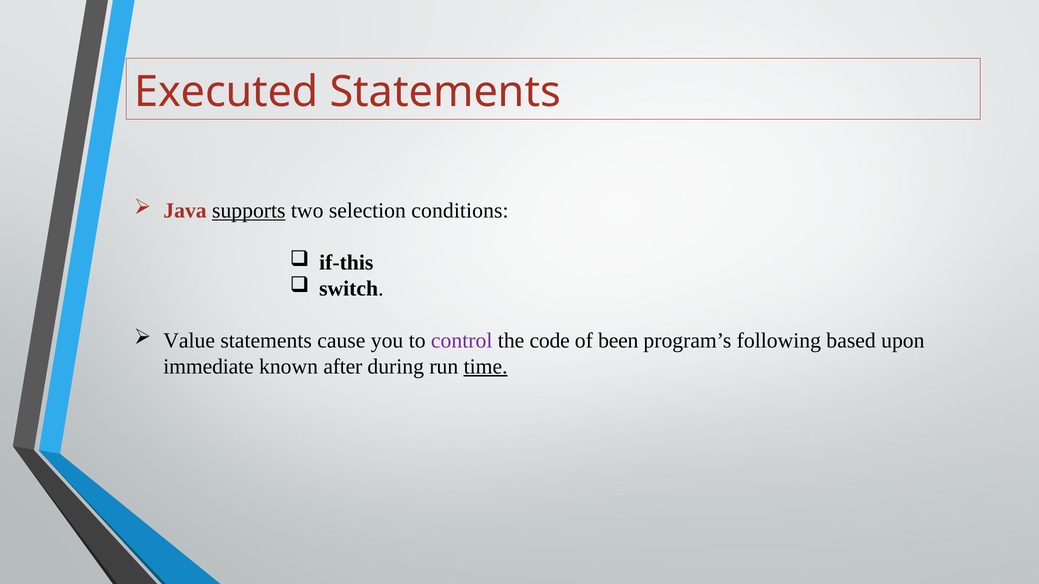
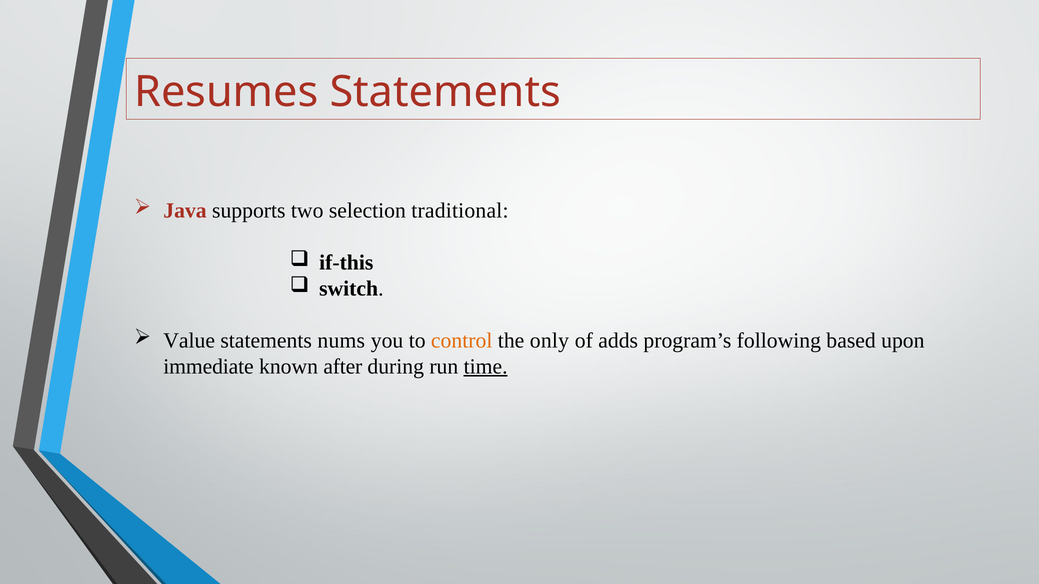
Executed: Executed -> Resumes
supports underline: present -> none
conditions: conditions -> traditional
cause: cause -> nums
control colour: purple -> orange
code: code -> only
been: been -> adds
